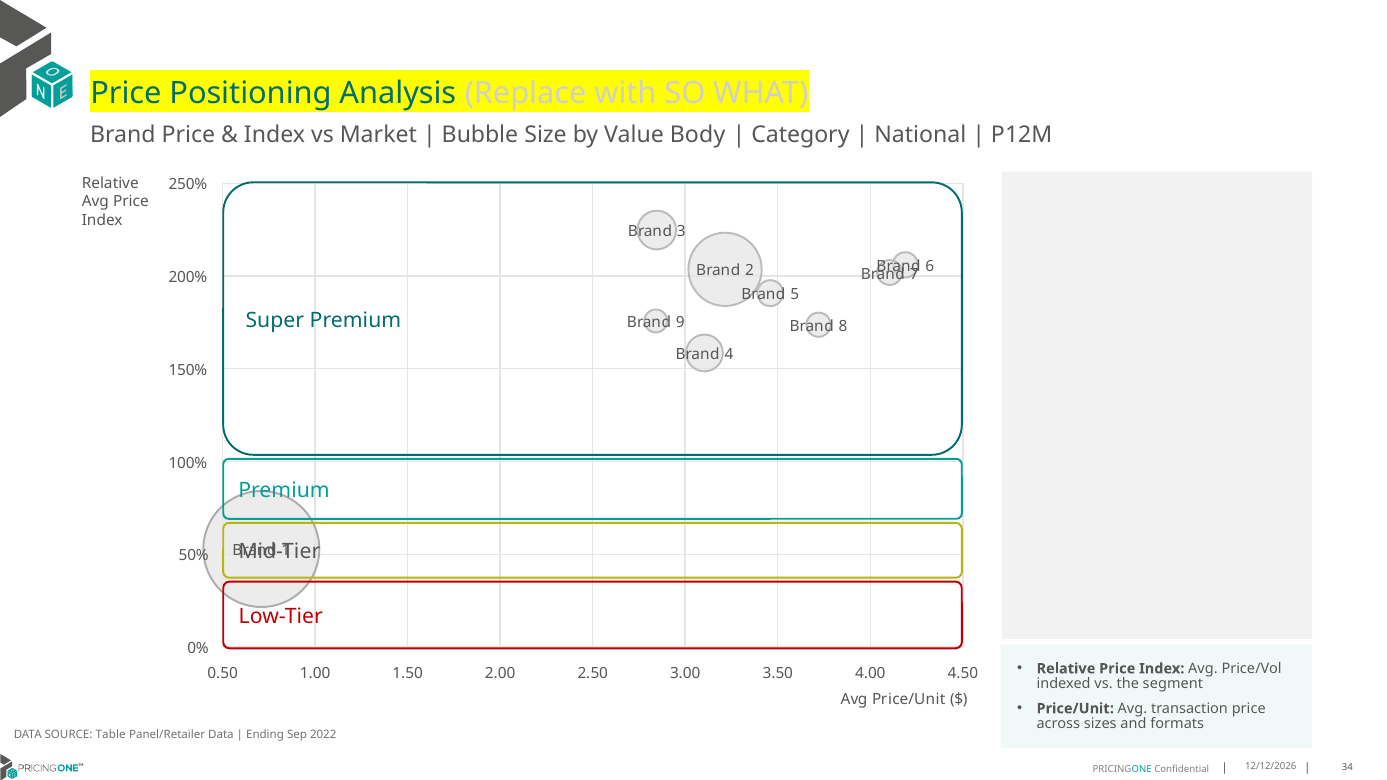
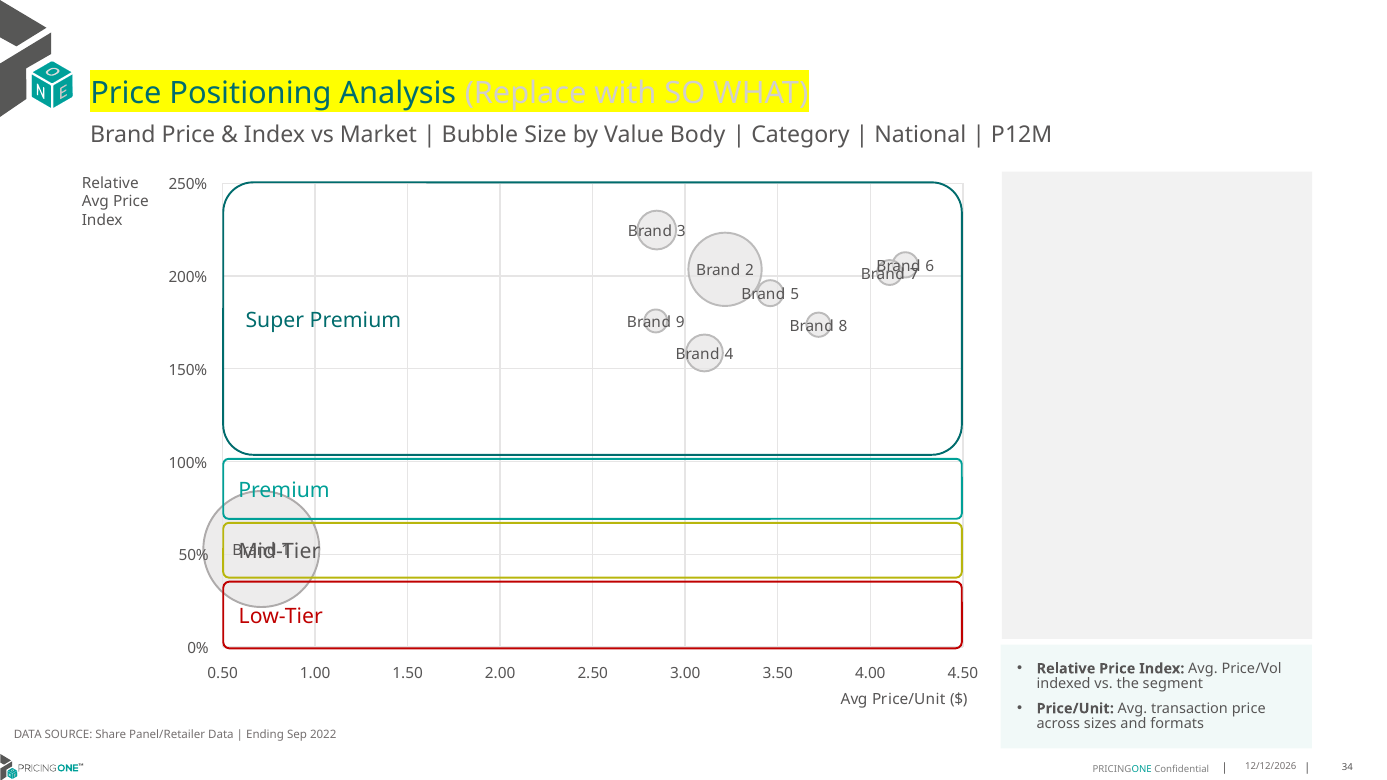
Table: Table -> Share
